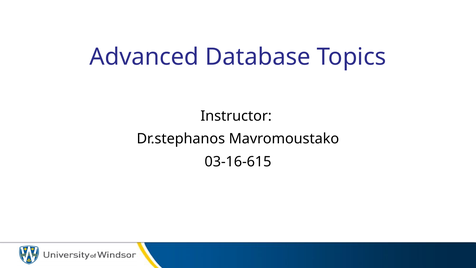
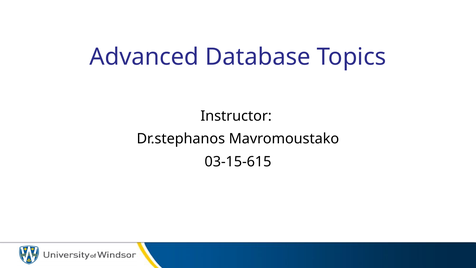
03-16-615: 03-16-615 -> 03-15-615
